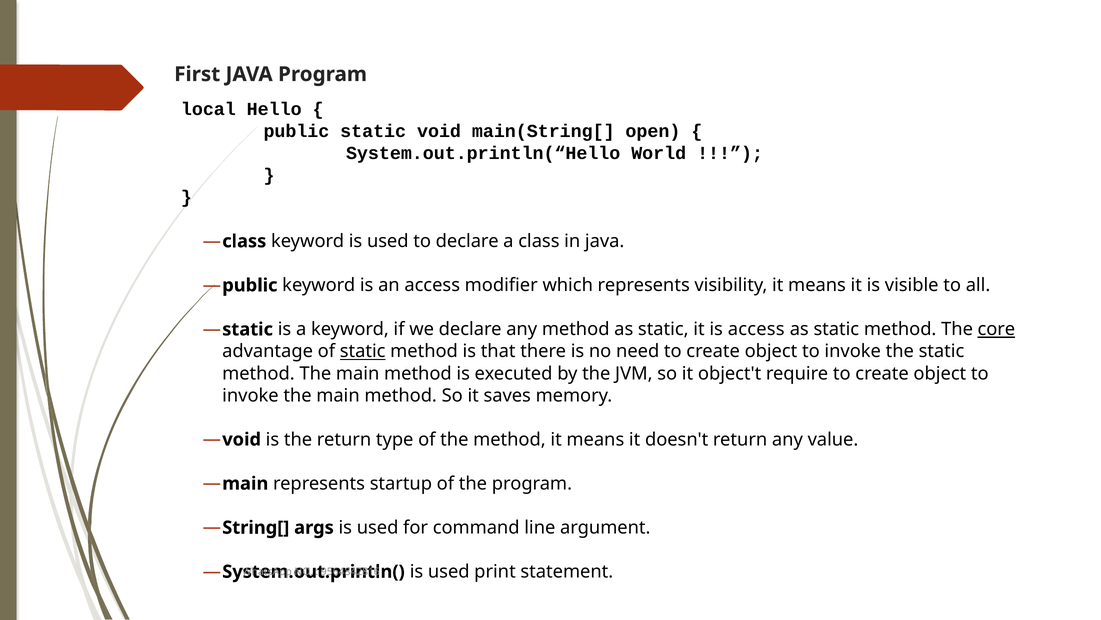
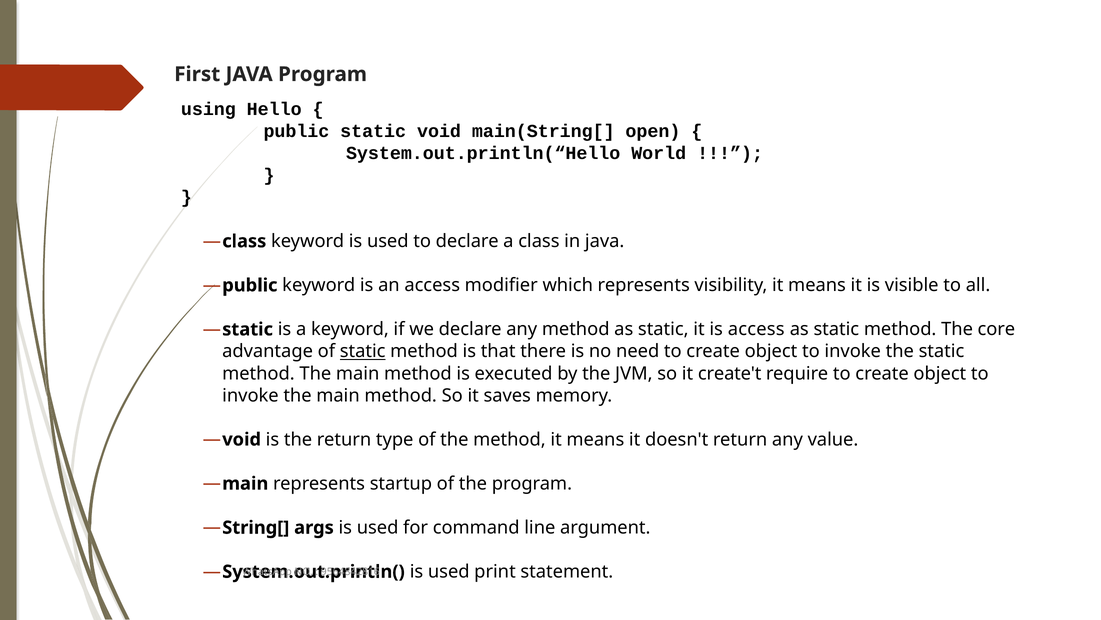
local: local -> using
core underline: present -> none
object't: object't -> create't
